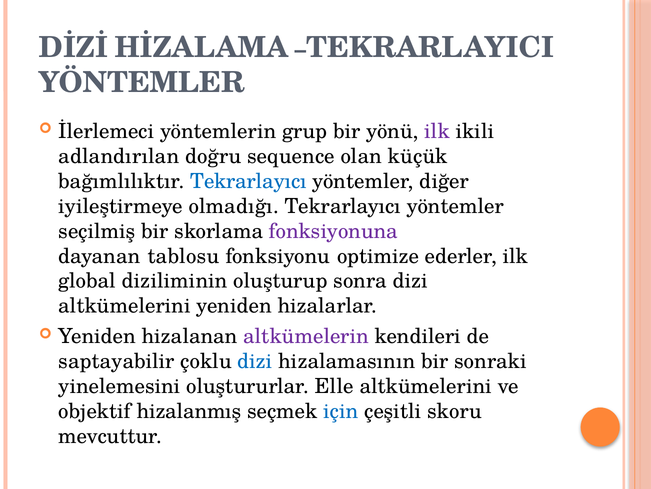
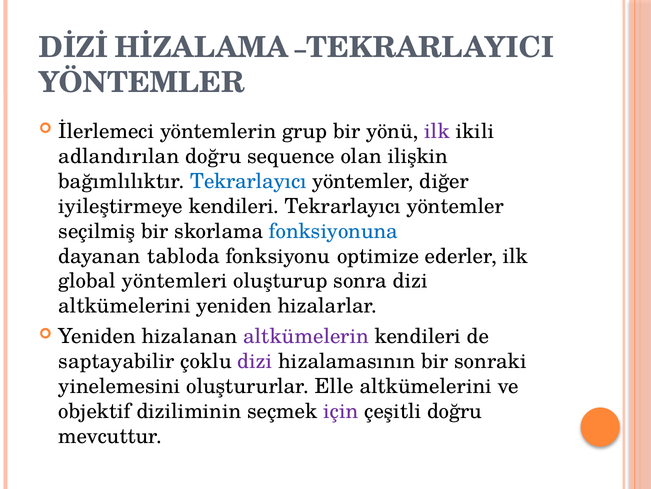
küçük: küçük -> ilişkin
iyileştirmeye olmadığı: olmadığı -> kendileri
fonksiyonuna colour: purple -> blue
tablosu: tablosu -> tabloda
diziliminin: diziliminin -> yöntemleri
dizi at (255, 361) colour: blue -> purple
hizalanmış: hizalanmış -> diziliminin
için colour: blue -> purple
çeşitli skoru: skoru -> doğru
